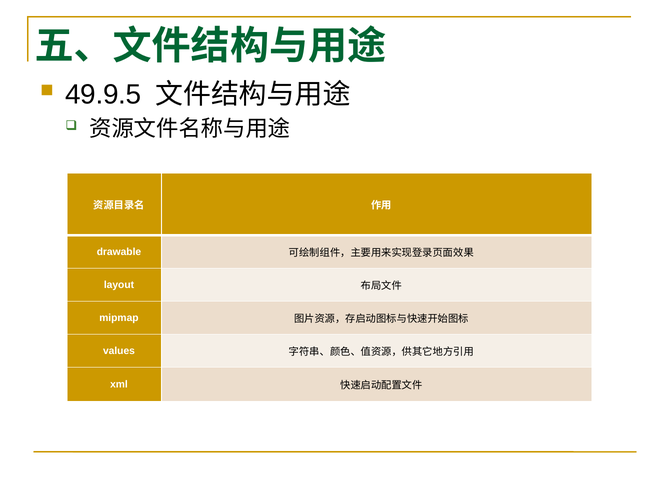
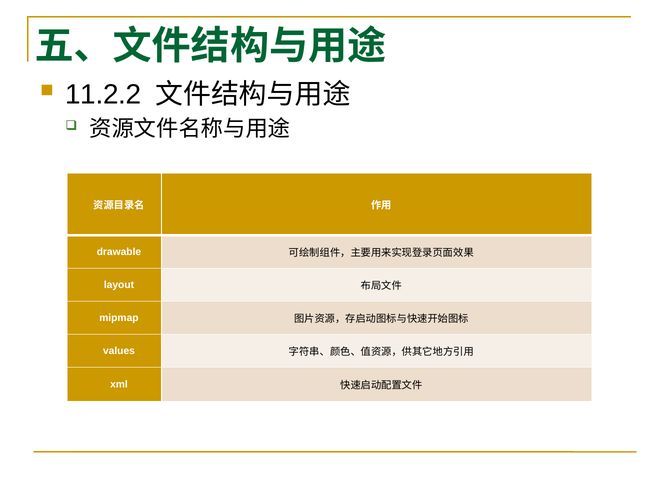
49.9.5: 49.9.5 -> 11.2.2
